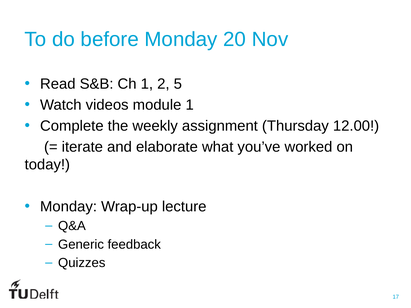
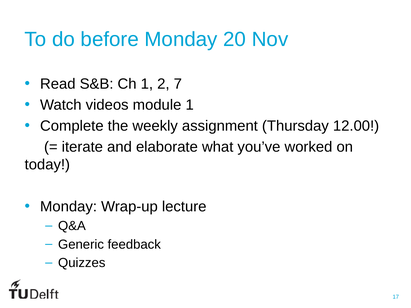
5: 5 -> 7
